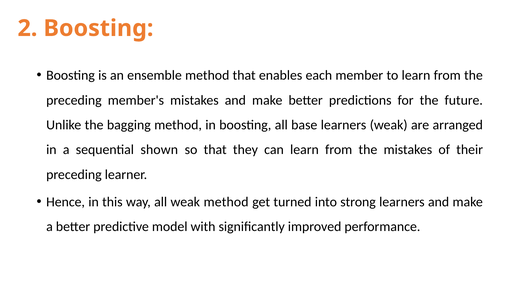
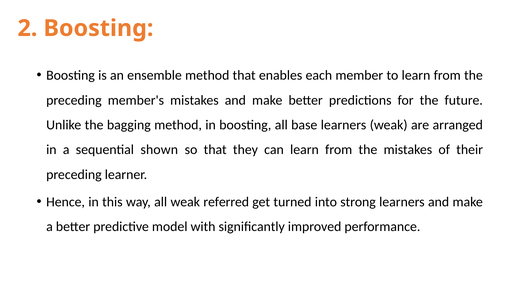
weak method: method -> referred
